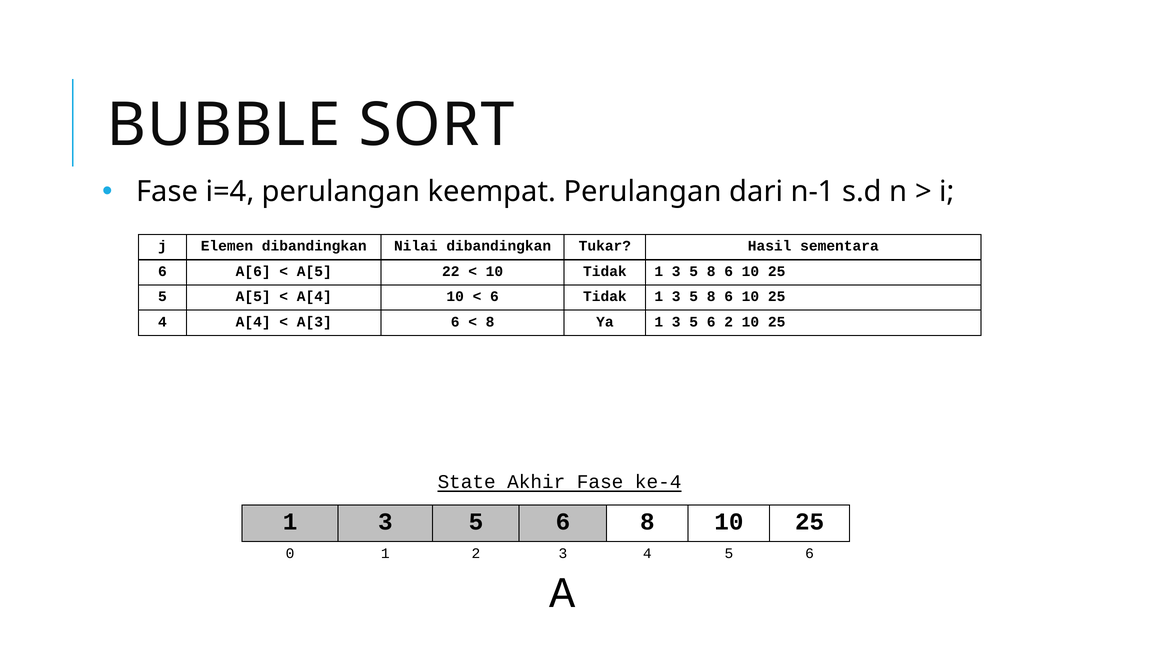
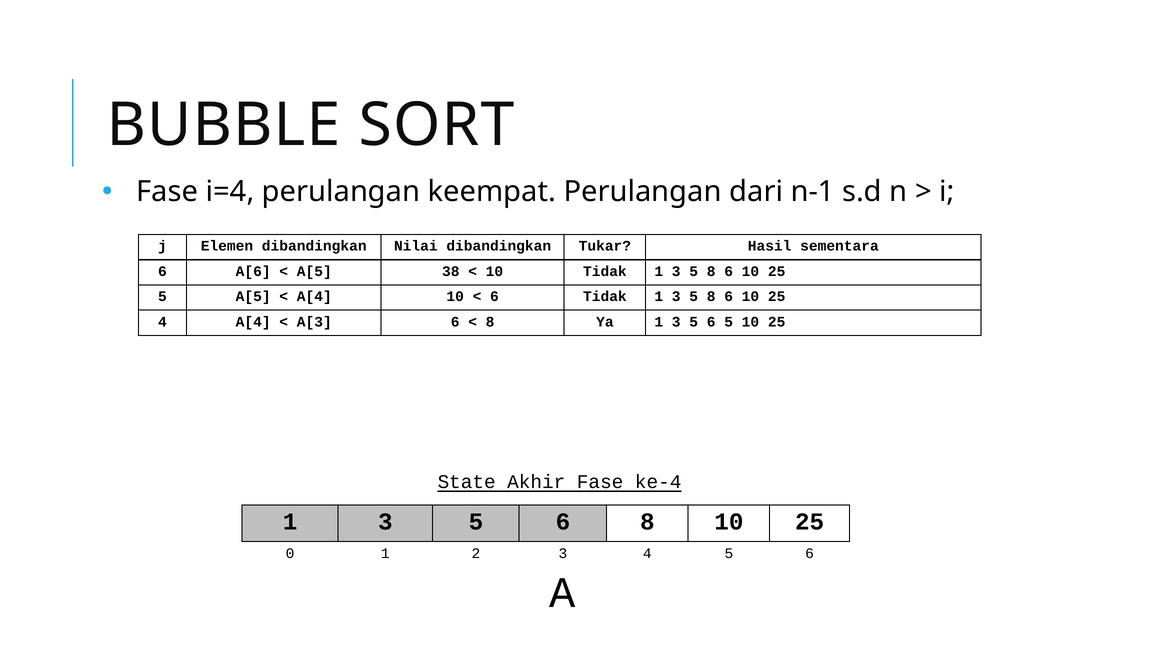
22: 22 -> 38
6 2: 2 -> 5
